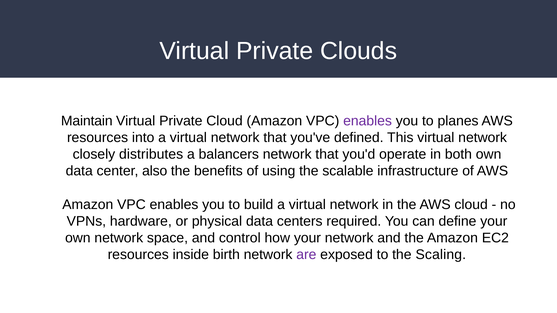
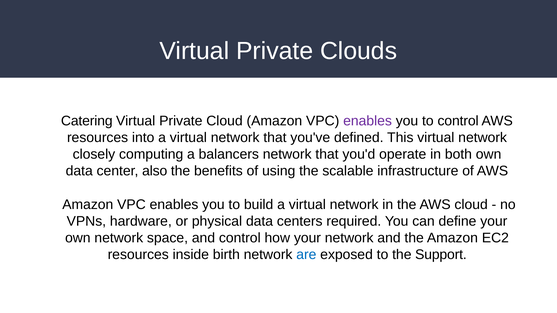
Maintain: Maintain -> Catering
to planes: planes -> control
distributes: distributes -> computing
are colour: purple -> blue
Scaling: Scaling -> Support
